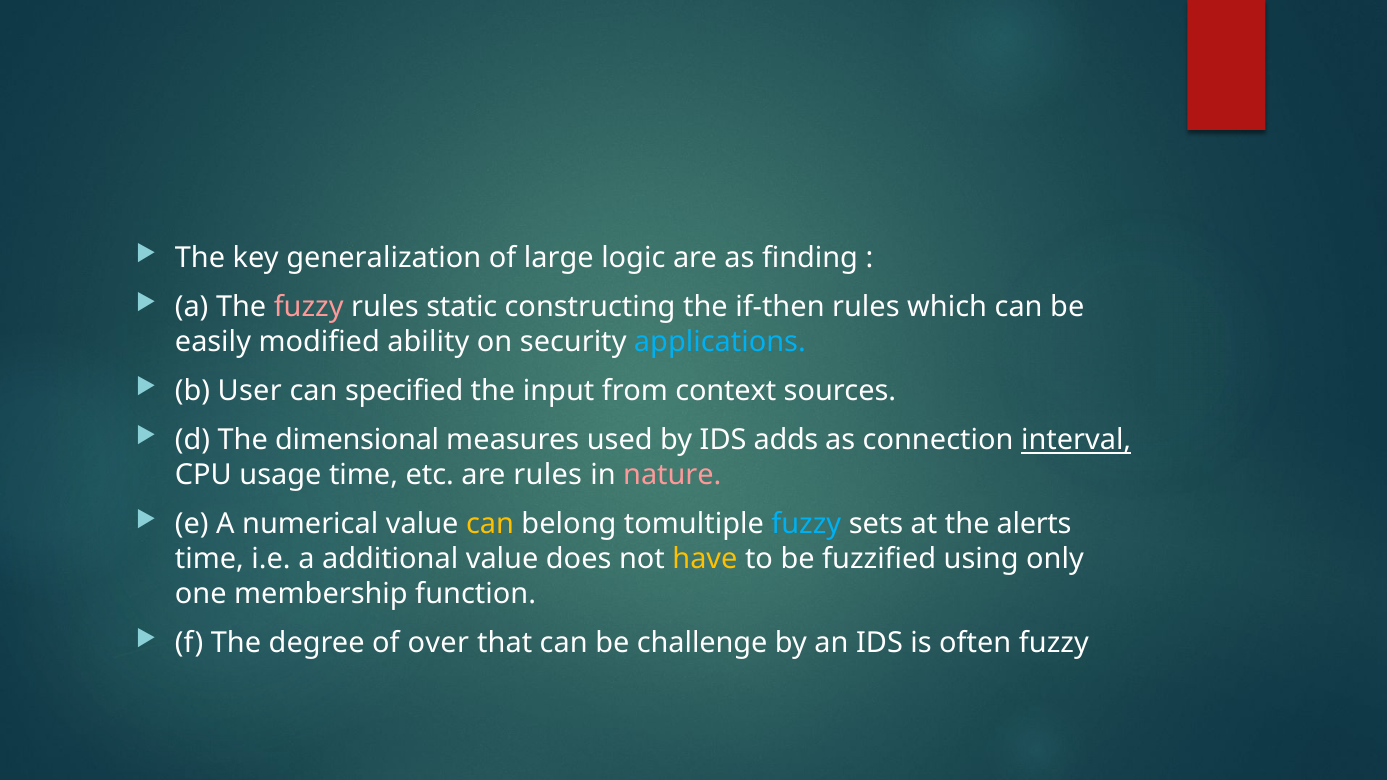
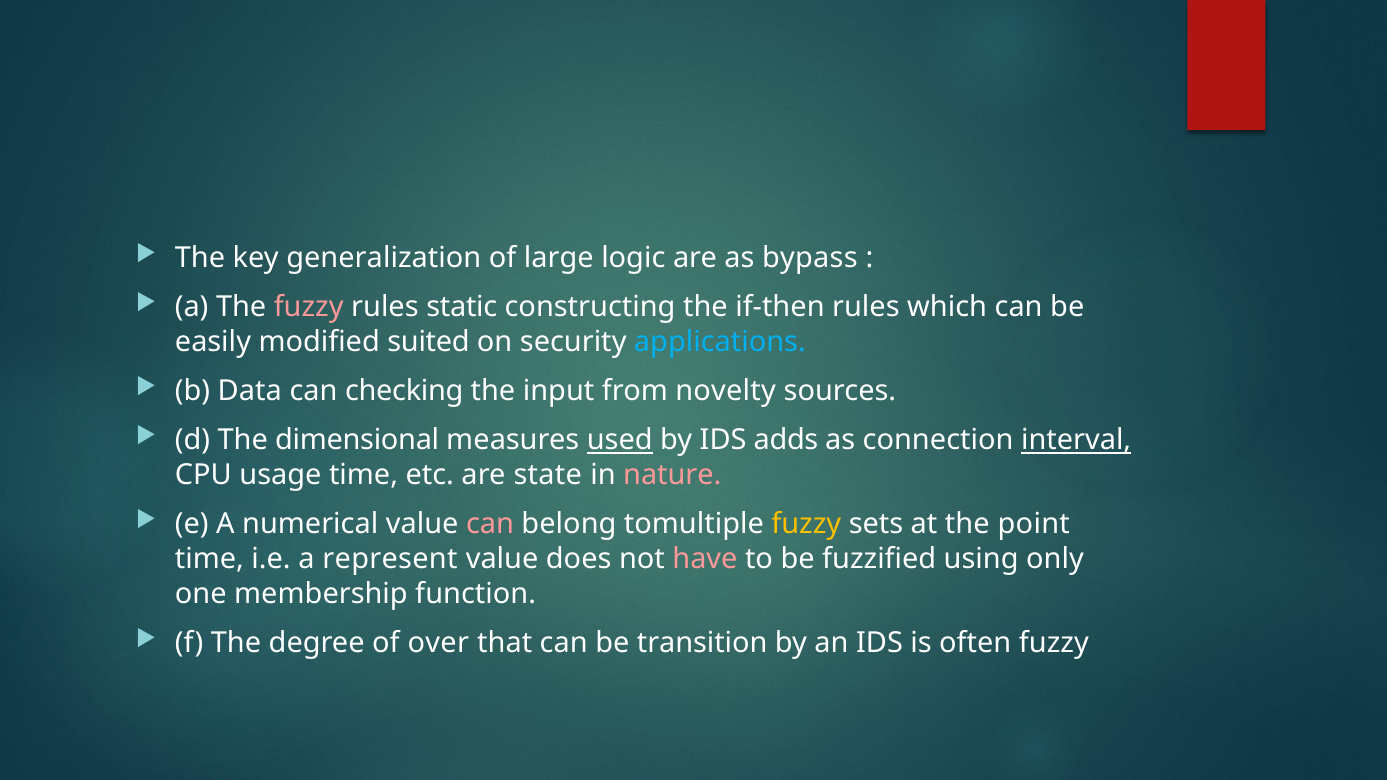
finding: finding -> bypass
ability: ability -> suited
User: User -> Data
specified: specified -> checking
context: context -> novelty
used underline: none -> present
are rules: rules -> state
can at (490, 524) colour: yellow -> pink
fuzzy at (806, 524) colour: light blue -> yellow
alerts: alerts -> point
additional: additional -> represent
have colour: yellow -> pink
challenge: challenge -> transition
